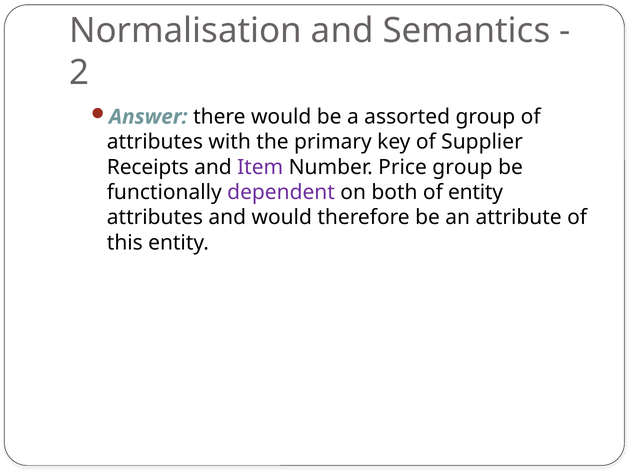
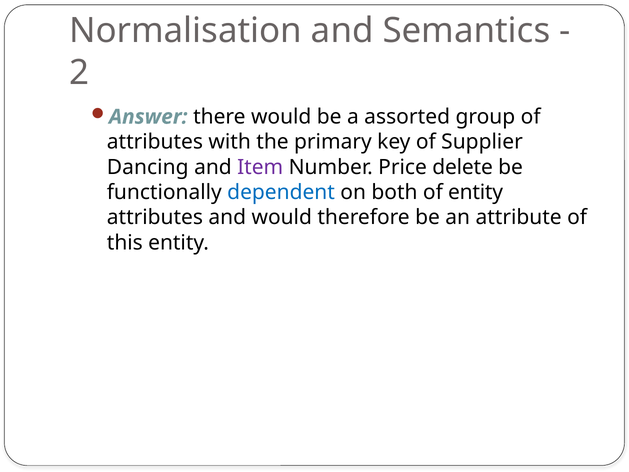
Receipts: Receipts -> Dancing
Price group: group -> delete
dependent colour: purple -> blue
